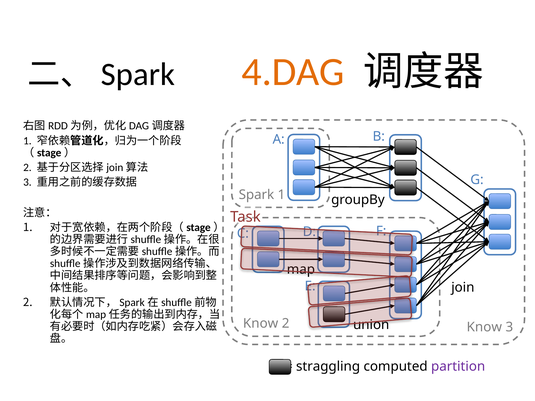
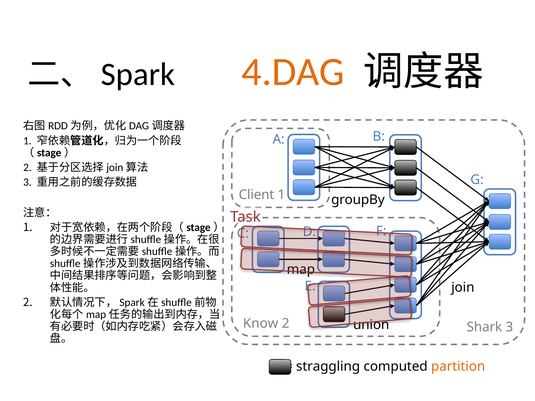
Spark: Spark -> Client
Know at (484, 327): Know -> Shark
partition colour: purple -> orange
